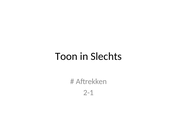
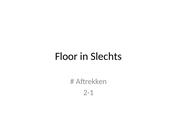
Toon: Toon -> Floor
